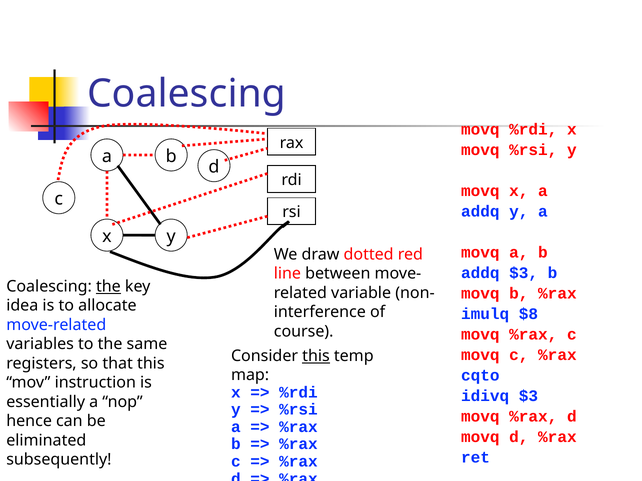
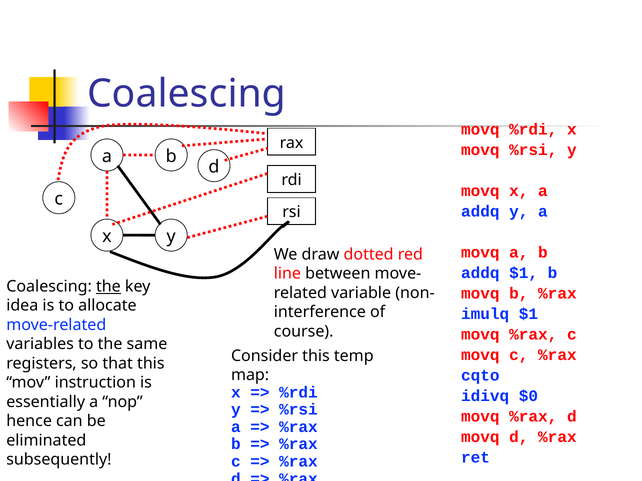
addq $3: $3 -> $1
imulq $8: $8 -> $1
this at (316, 356) underline: present -> none
idivq $3: $3 -> $0
